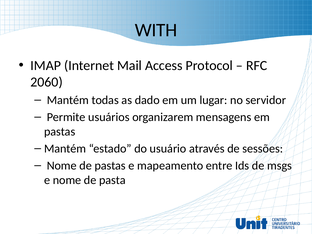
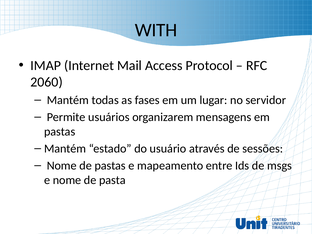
dado: dado -> fases
